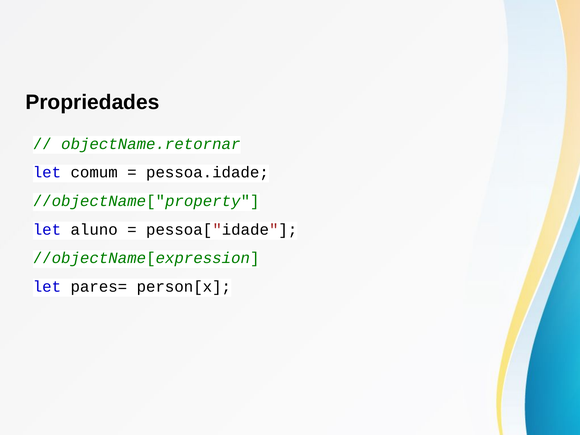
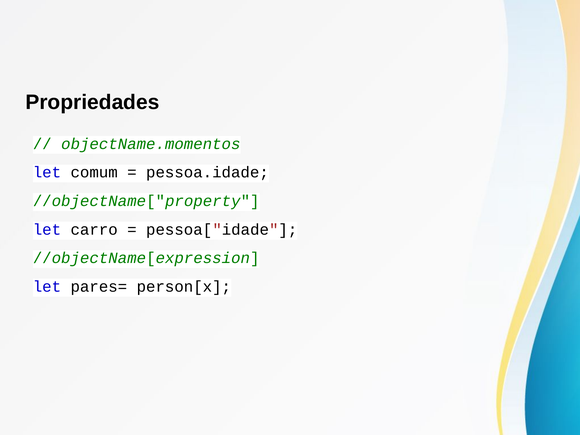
objectName.retornar: objectName.retornar -> objectName.momentos
aluno: aluno -> carro
